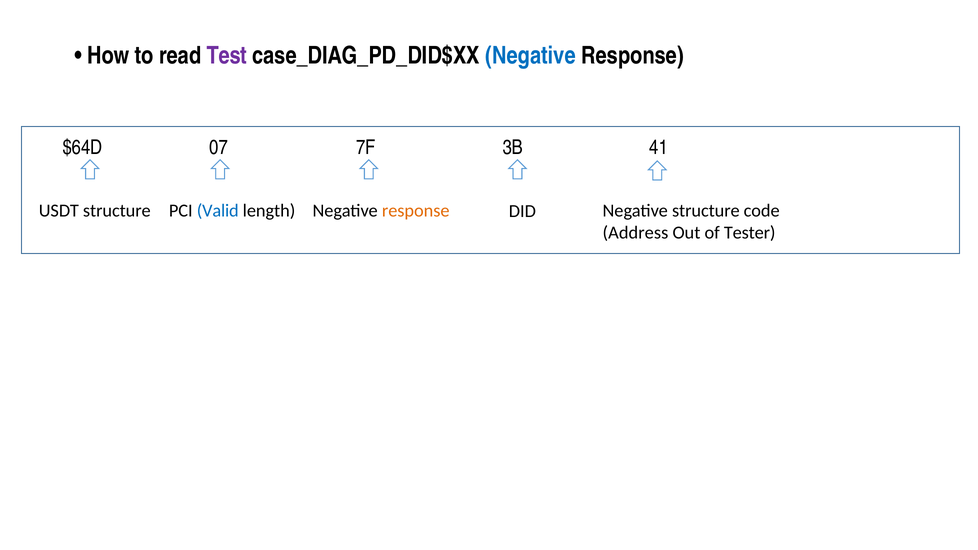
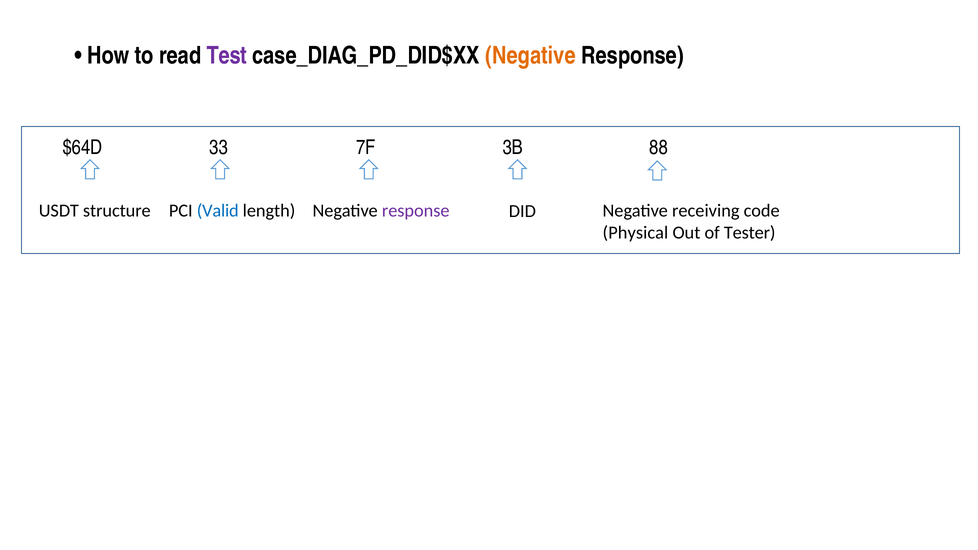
Negative at (531, 56) colour: blue -> orange
07: 07 -> 33
41: 41 -> 88
response at (416, 211) colour: orange -> purple
Negative structure: structure -> receiving
Address: Address -> Physical
